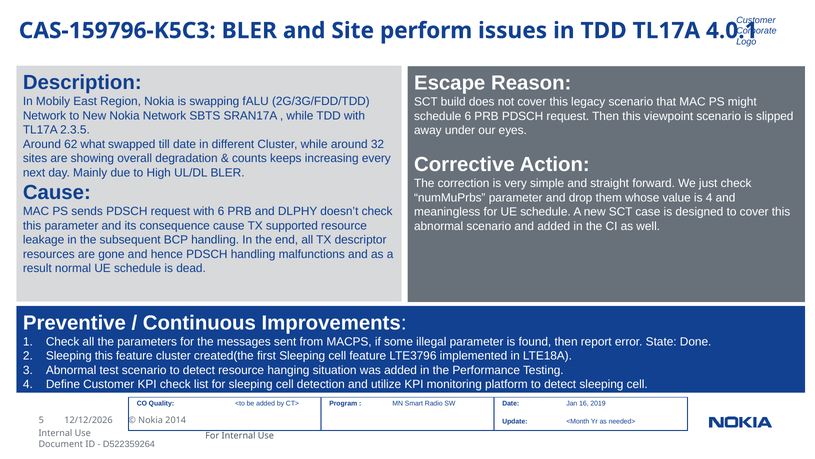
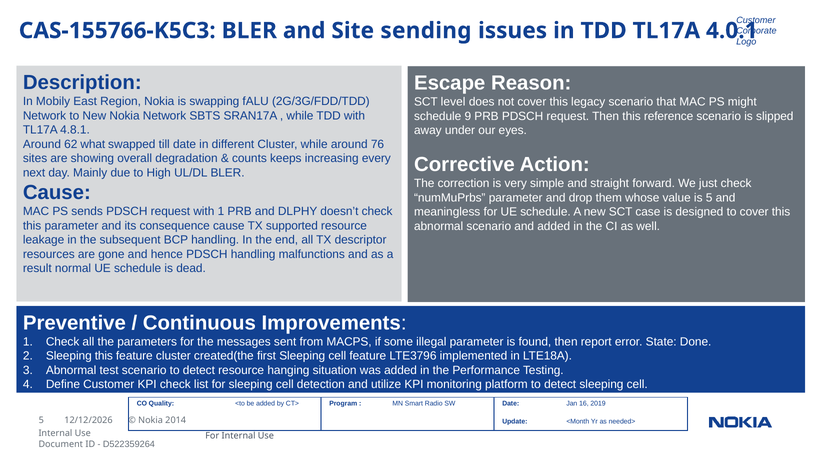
CAS-159796-K5C3: CAS-159796-K5C3 -> CAS-155766-K5C3
perform: perform -> sending
build: build -> level
schedule 6: 6 -> 9
viewpoint: viewpoint -> reference
2.3.5: 2.3.5 -> 4.8.1
32: 32 -> 76
is 4: 4 -> 5
with 6: 6 -> 1
